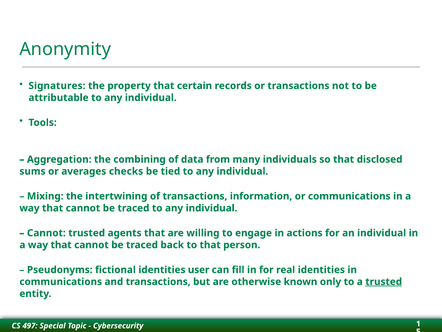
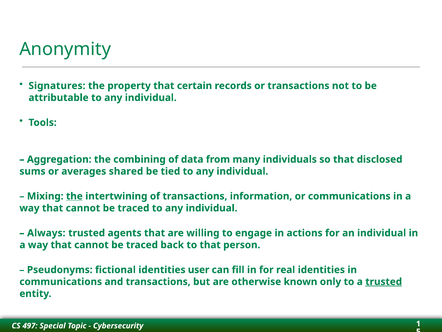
checks: checks -> shared
the at (74, 196) underline: none -> present
Cannot at (46, 233): Cannot -> Always
